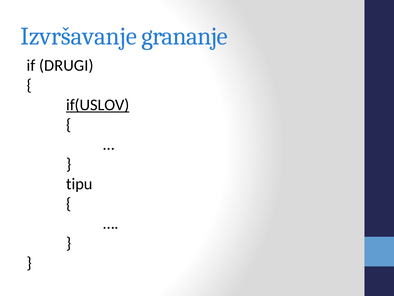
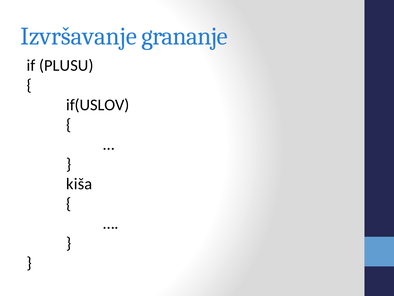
DRUGI: DRUGI -> PLUSU
if(USLOV underline: present -> none
tipu: tipu -> kiša
